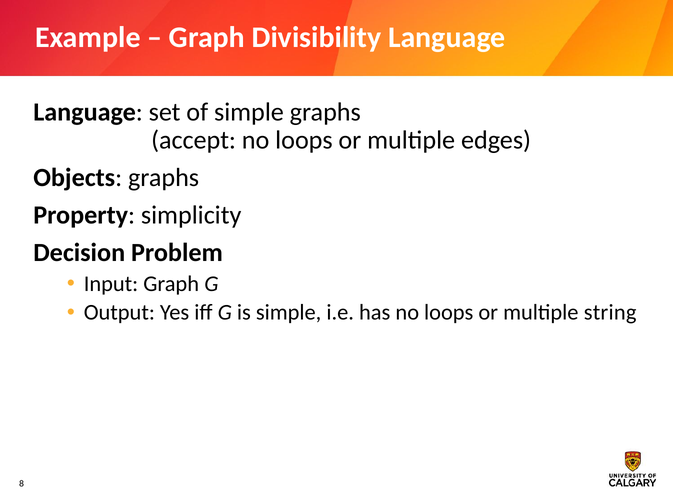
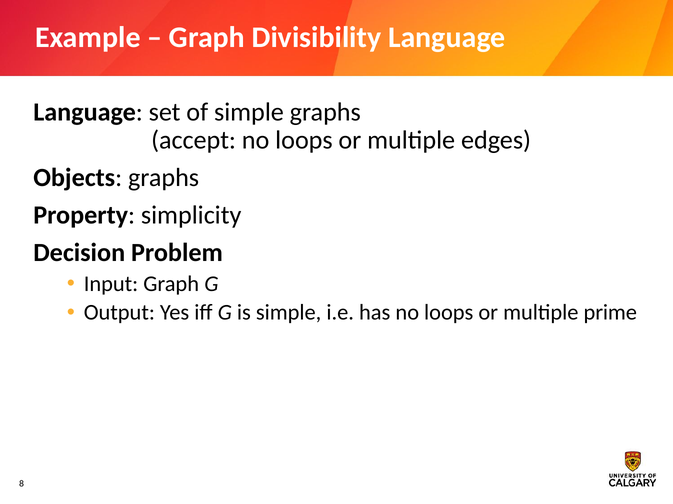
string: string -> prime
